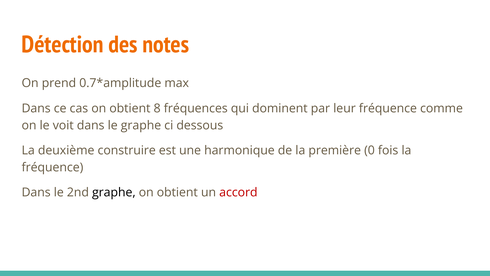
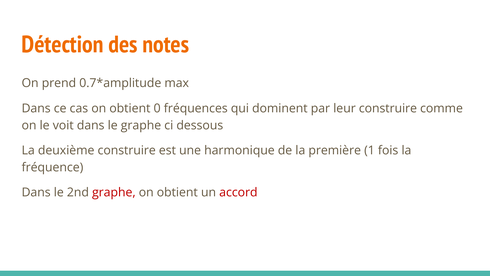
8: 8 -> 0
leur fréquence: fréquence -> construire
0: 0 -> 1
graphe at (114, 192) colour: black -> red
